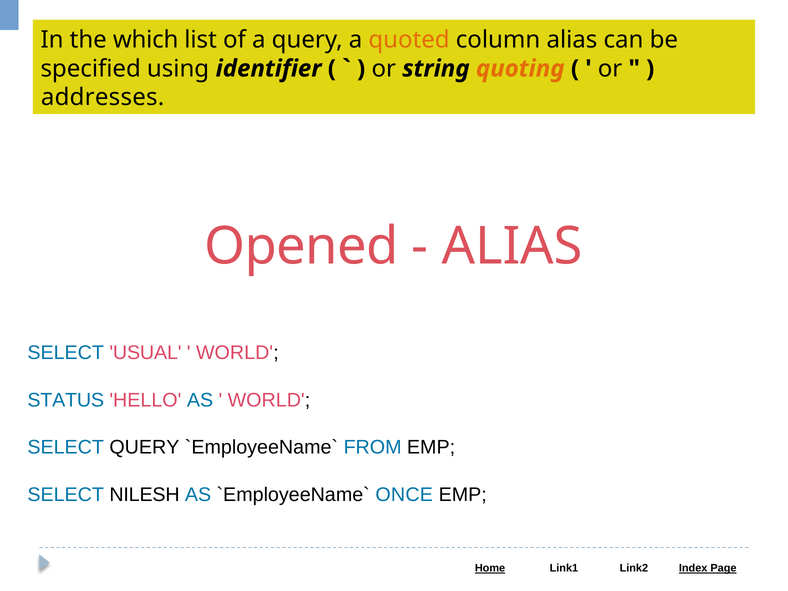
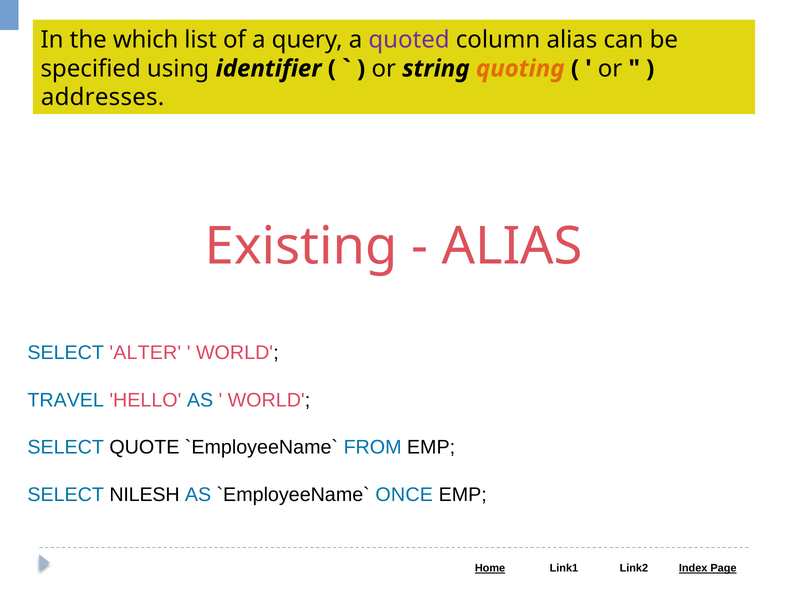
quoted colour: orange -> purple
Opened: Opened -> Existing
USUAL: USUAL -> ALTER
STATUS: STATUS -> TRAVEL
SELECT QUERY: QUERY -> QUOTE
